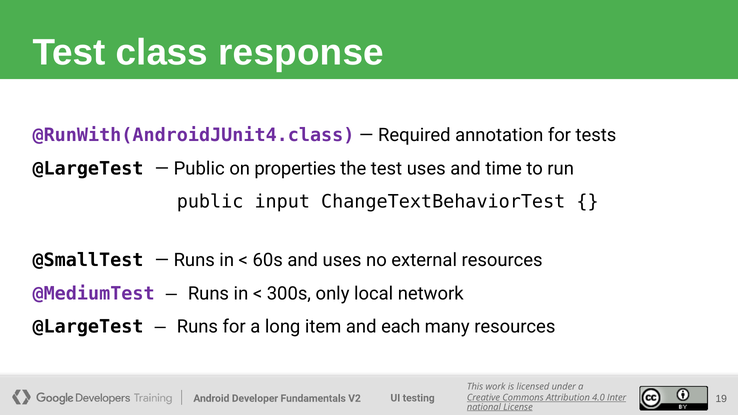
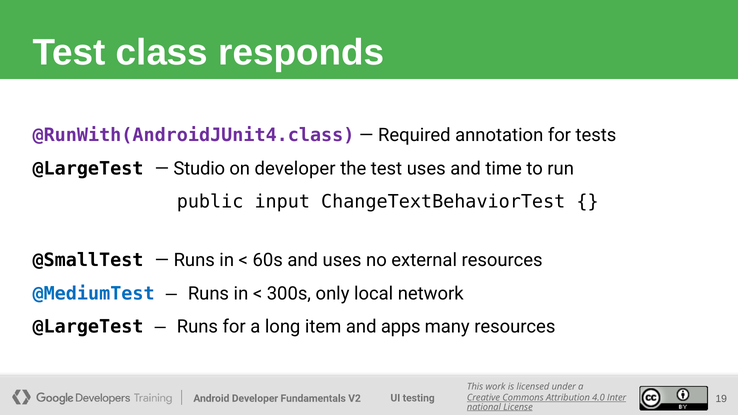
response: response -> responds
Public at (199, 169): Public -> Studio
on properties: properties -> developer
@MediumTest colour: purple -> blue
each: each -> apps
